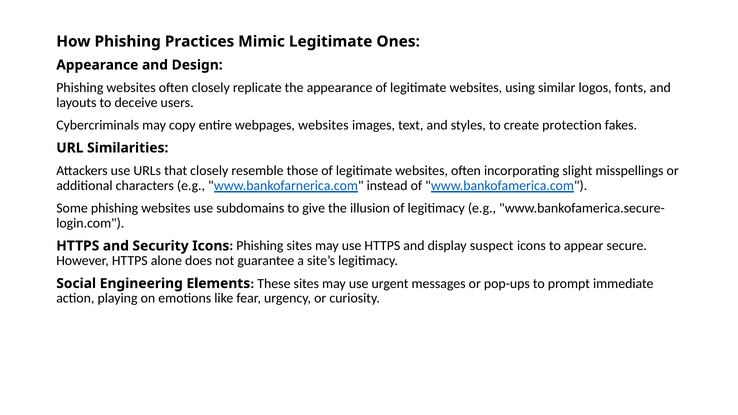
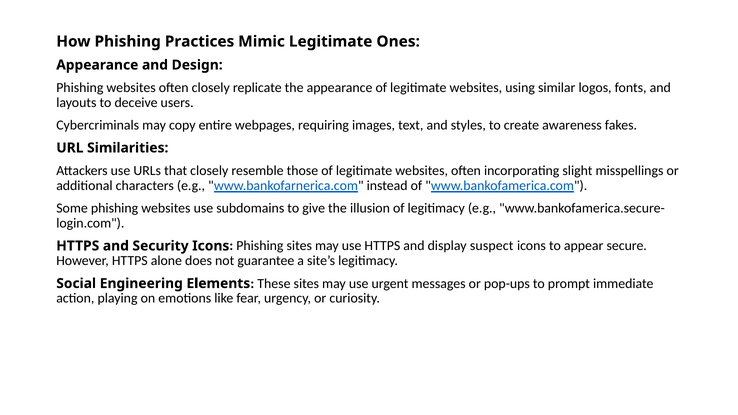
webpages websites: websites -> requiring
protection: protection -> awareness
